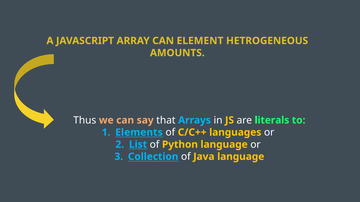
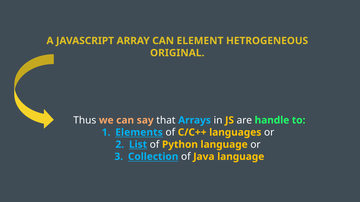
AMOUNTS: AMOUNTS -> ORIGINAL
literals: literals -> handle
